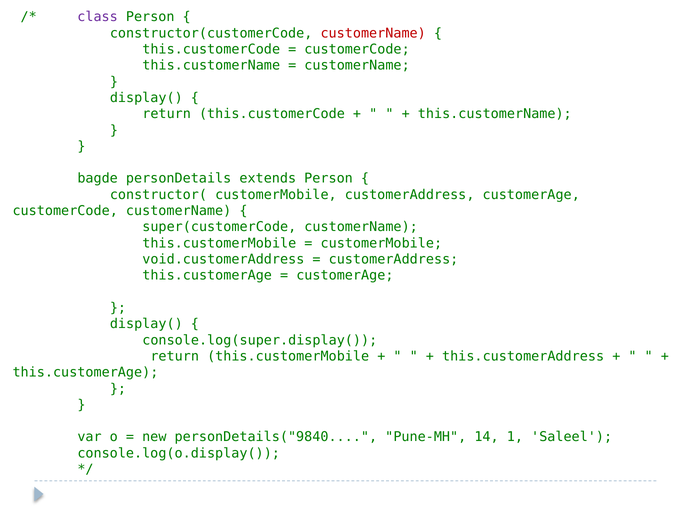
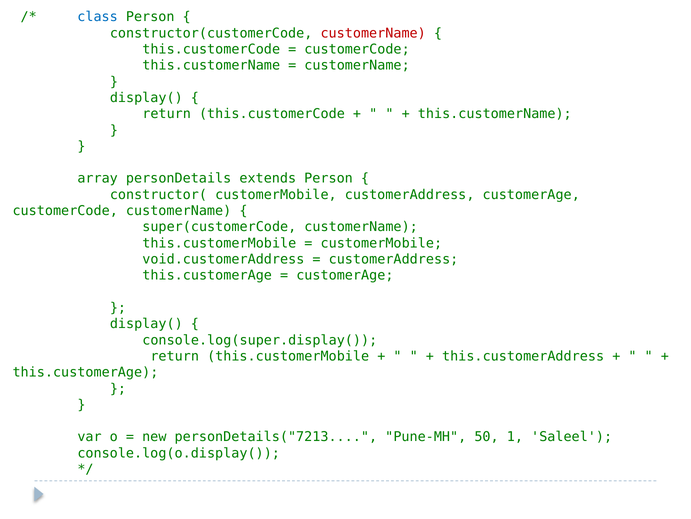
class colour: purple -> blue
bagde: bagde -> array
personDetails("9840: personDetails("9840 -> personDetails("7213
14: 14 -> 50
